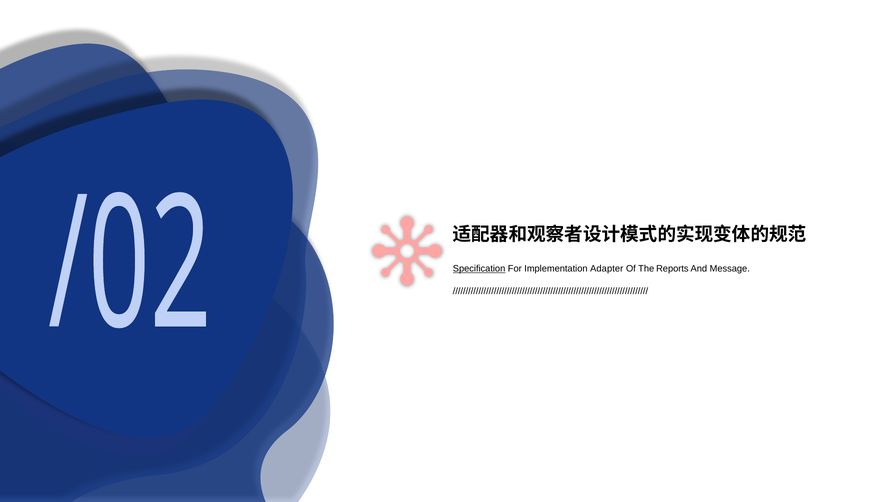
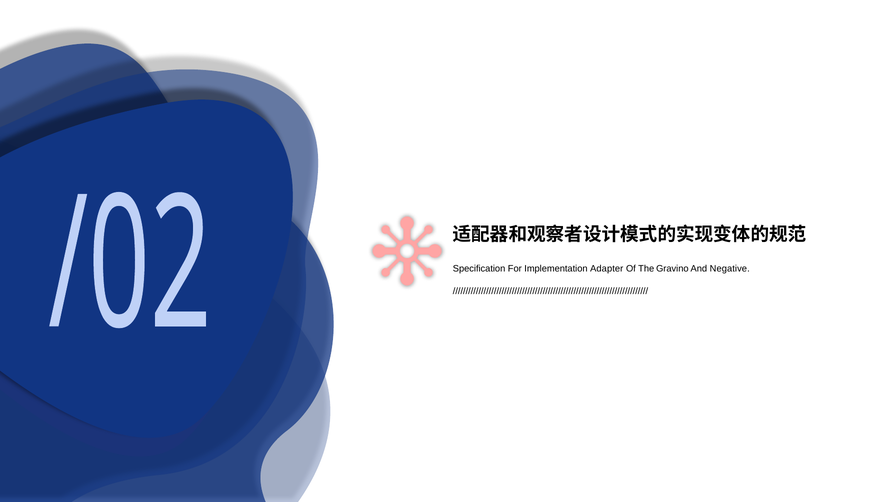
Specification underline: present -> none
Reports: Reports -> Gravino
Message: Message -> Negative
